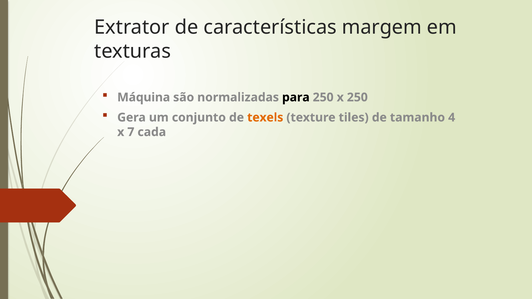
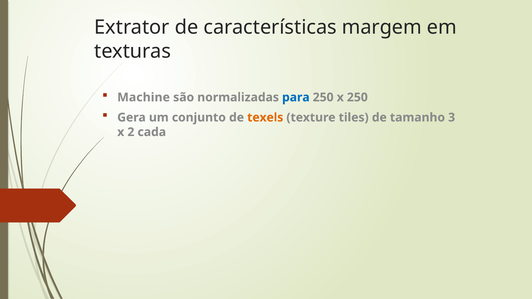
Máquina: Máquina -> Machine
para colour: black -> blue
4: 4 -> 3
7: 7 -> 2
